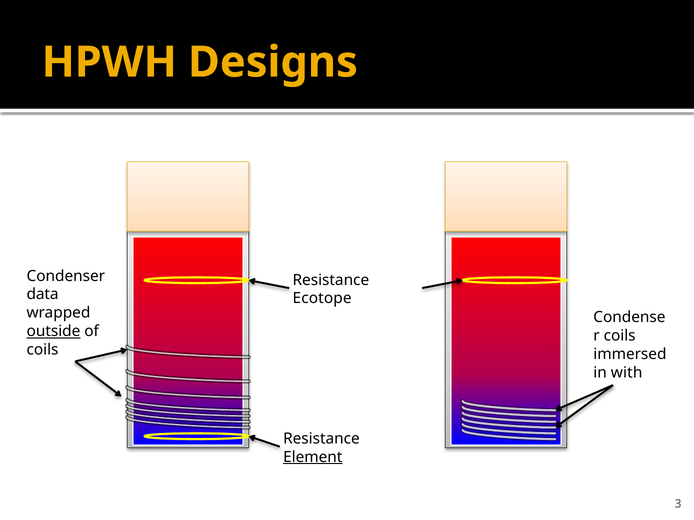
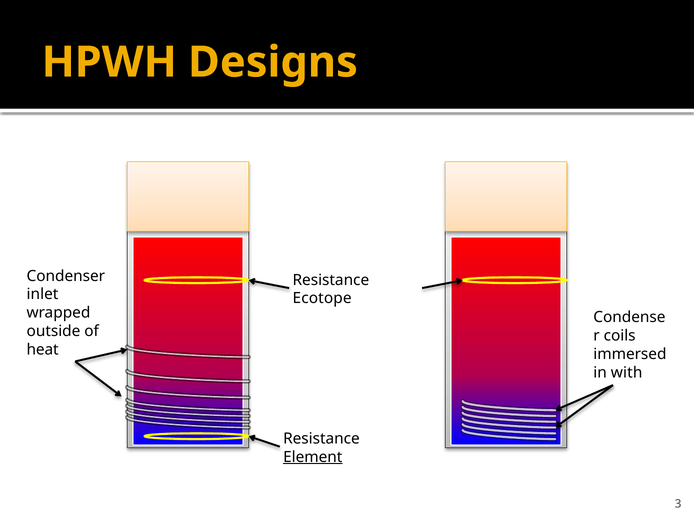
data: data -> inlet
outside underline: present -> none
coils at (43, 350): coils -> heat
